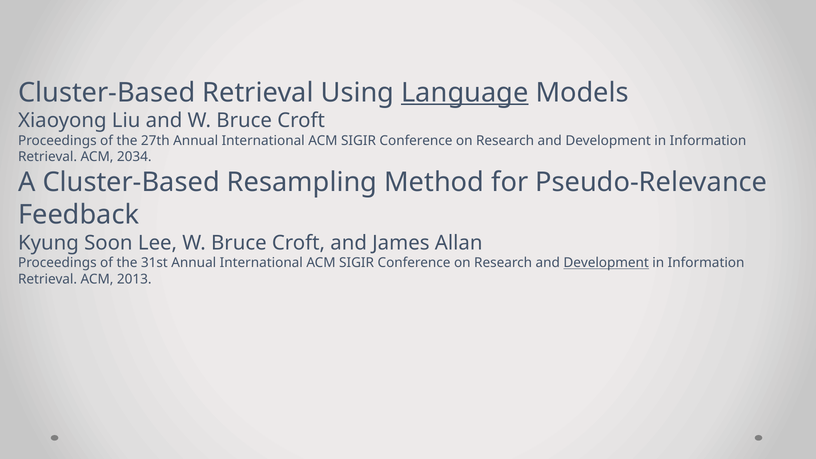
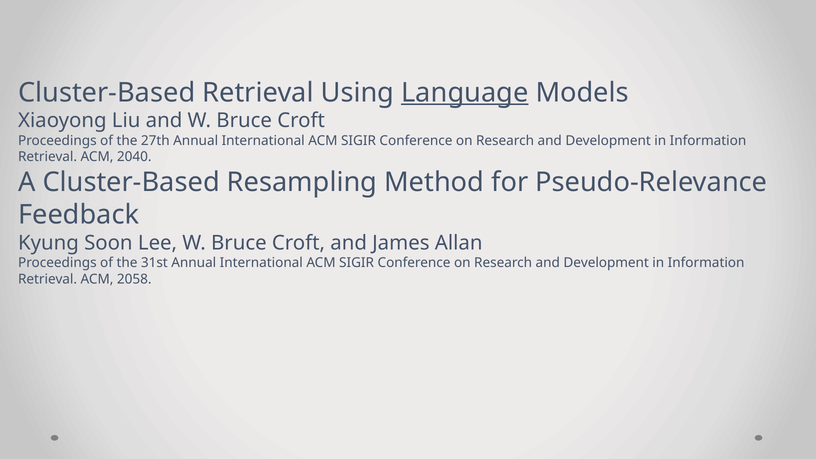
2034: 2034 -> 2040
Development at (606, 263) underline: present -> none
2013: 2013 -> 2058
